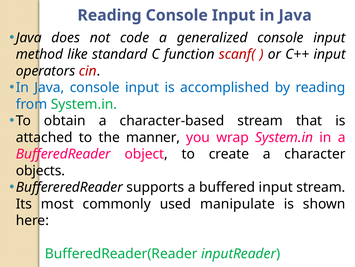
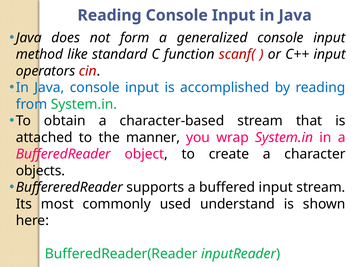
code: code -> form
manipulate: manipulate -> understand
